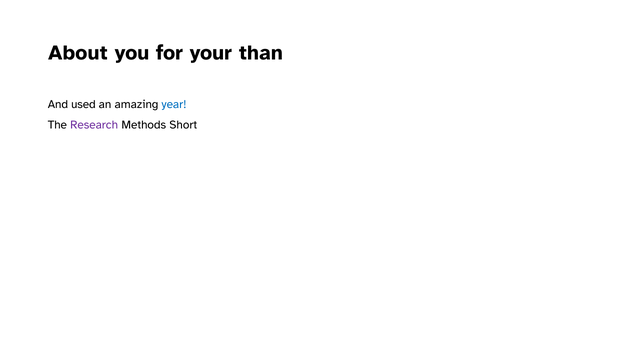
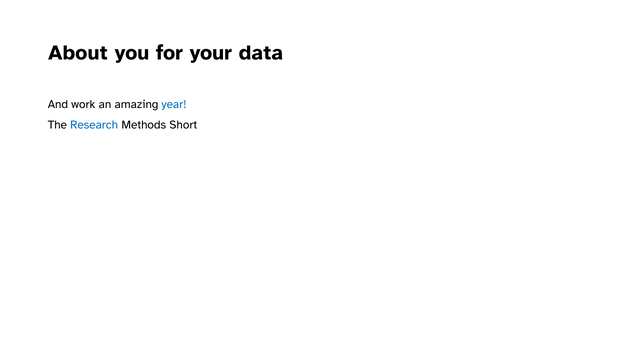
than: than -> data
used: used -> work
Research colour: purple -> blue
